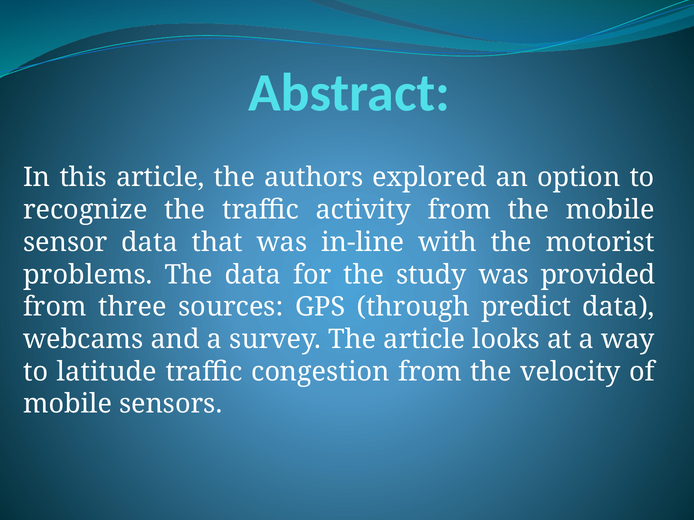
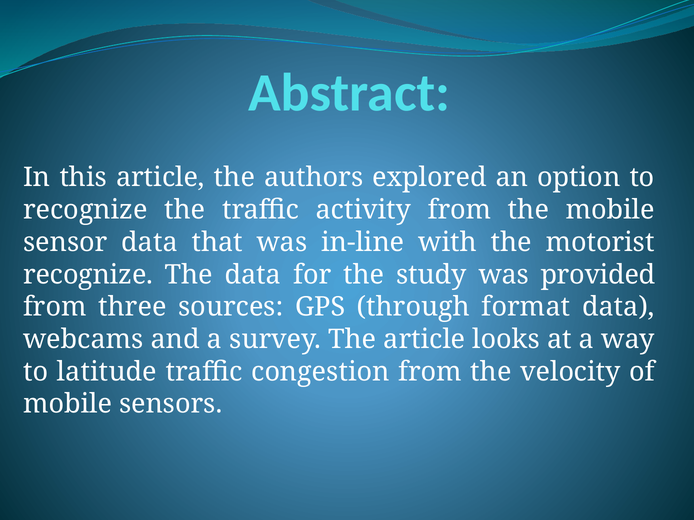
problems at (88, 275): problems -> recognize
predict: predict -> format
